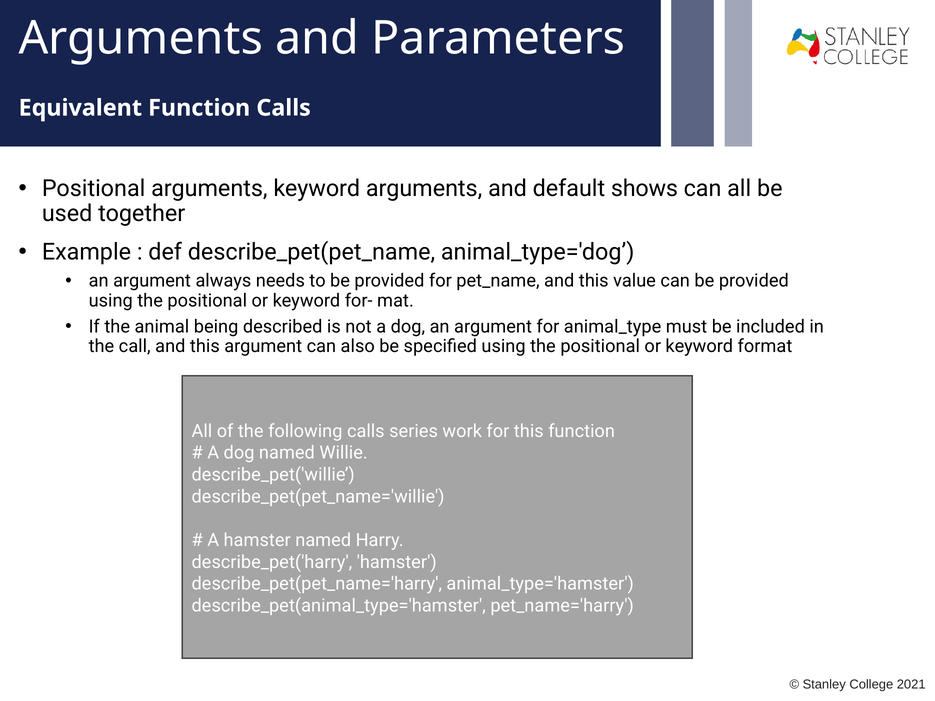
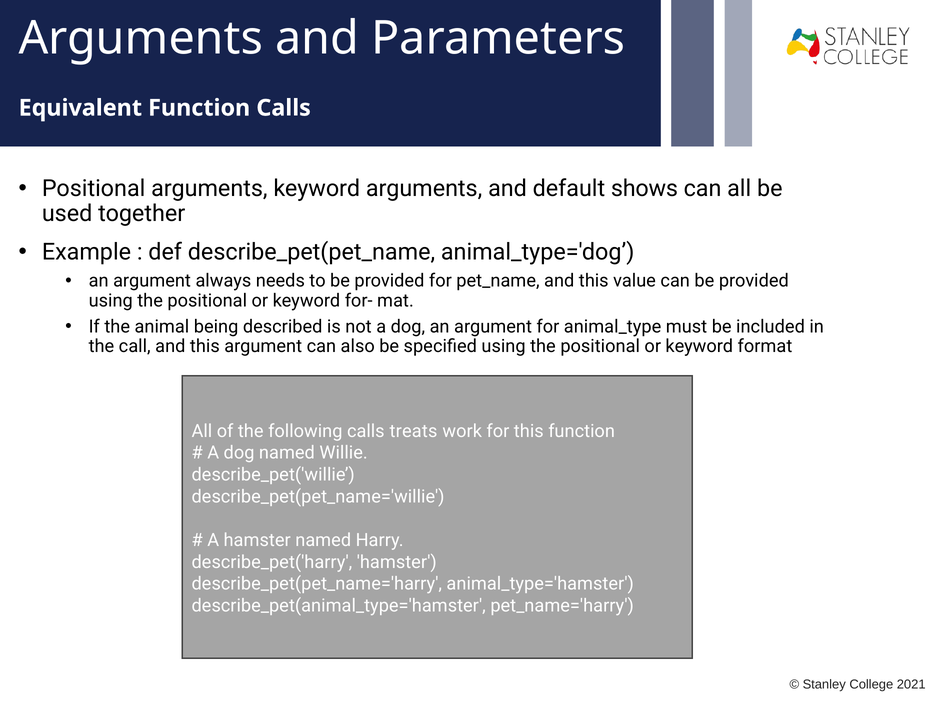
series: series -> treats
